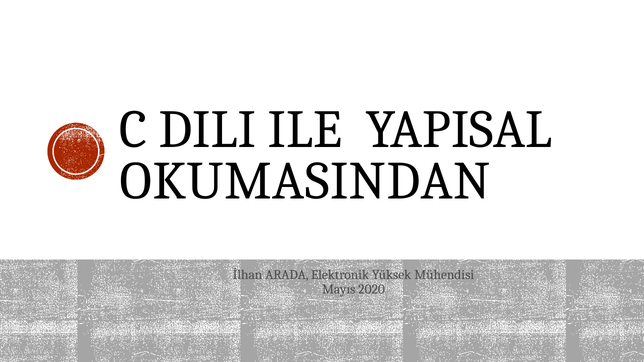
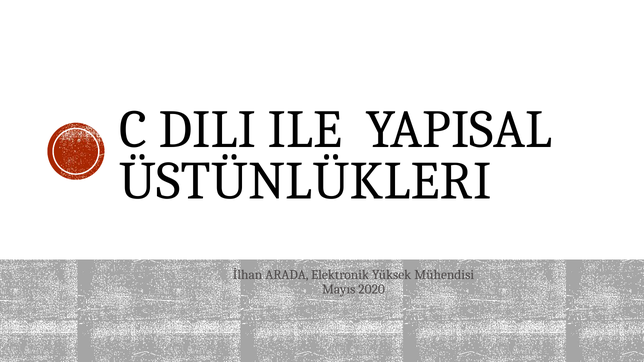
OKUMASINDAN: OKUMASINDAN -> ÜSTÜNLÜKLERI
